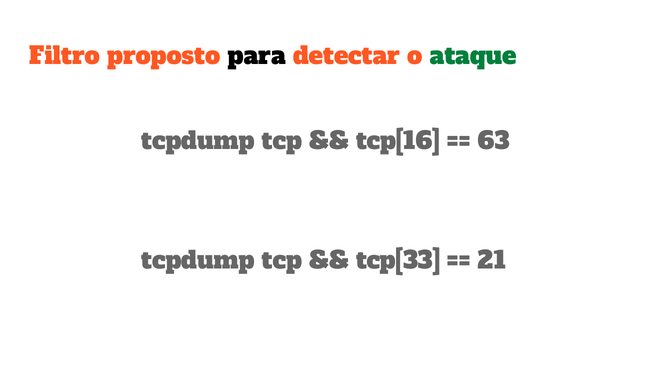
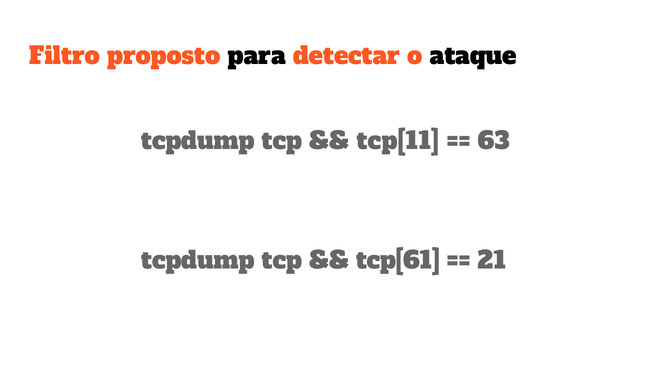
ataque colour: green -> black
tcp[16: tcp[16 -> tcp[11
tcp[33: tcp[33 -> tcp[61
